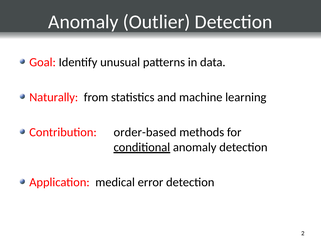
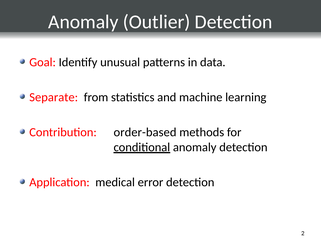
Naturally: Naturally -> Separate
